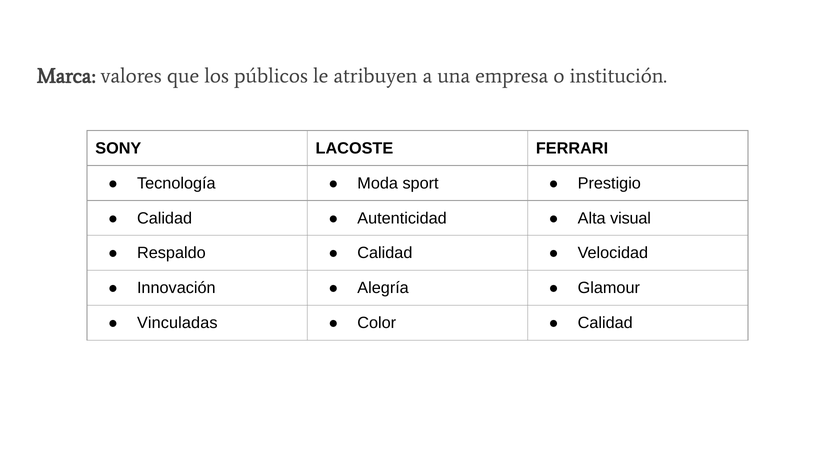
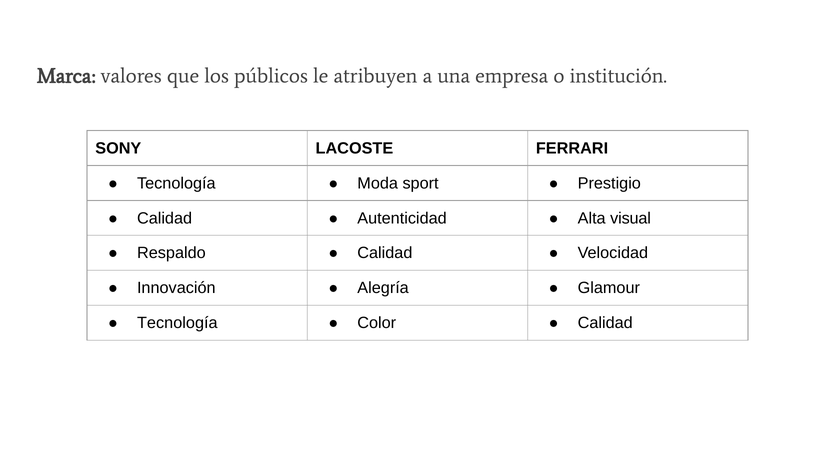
Vinculadas at (177, 323): Vinculadas -> Tecnología
